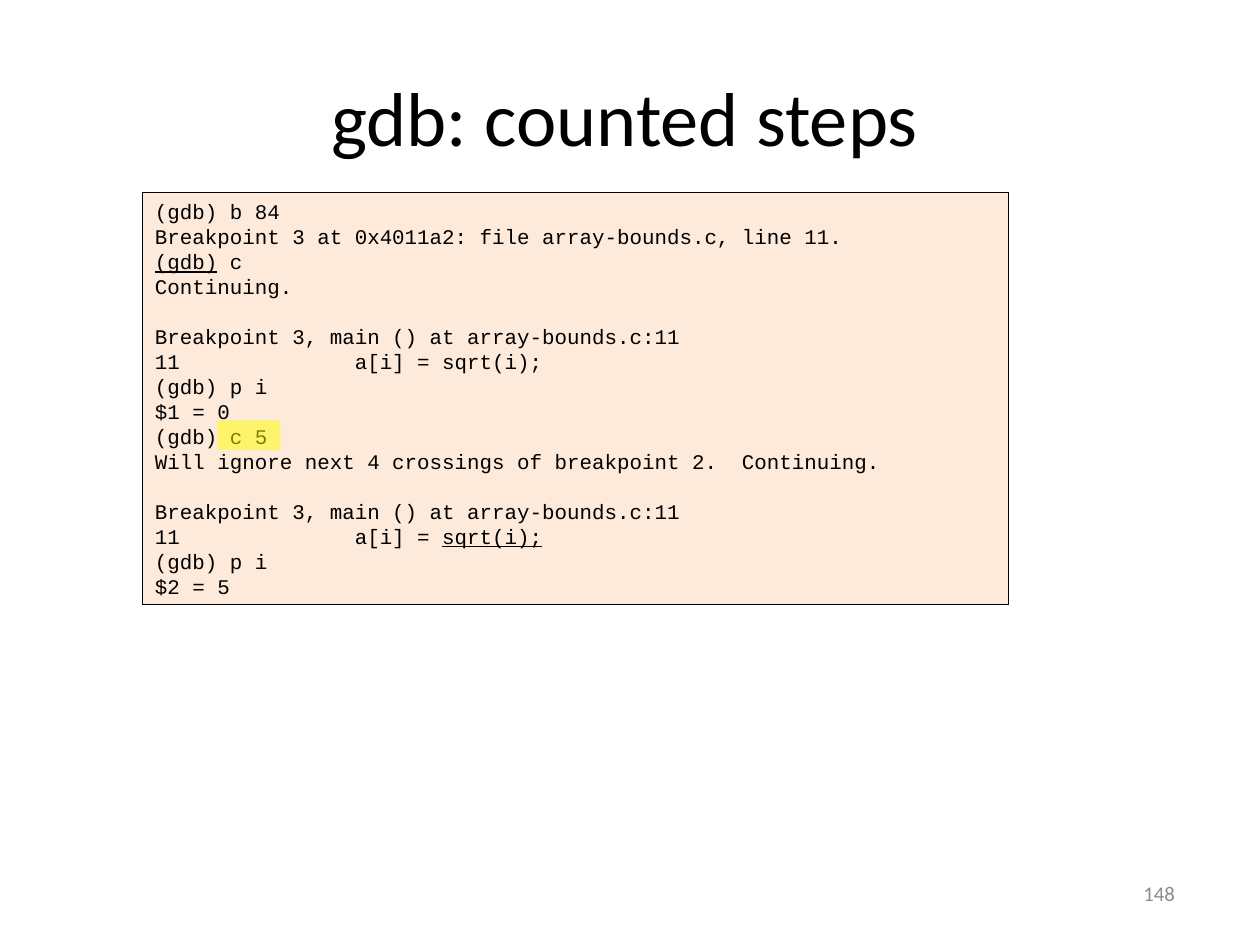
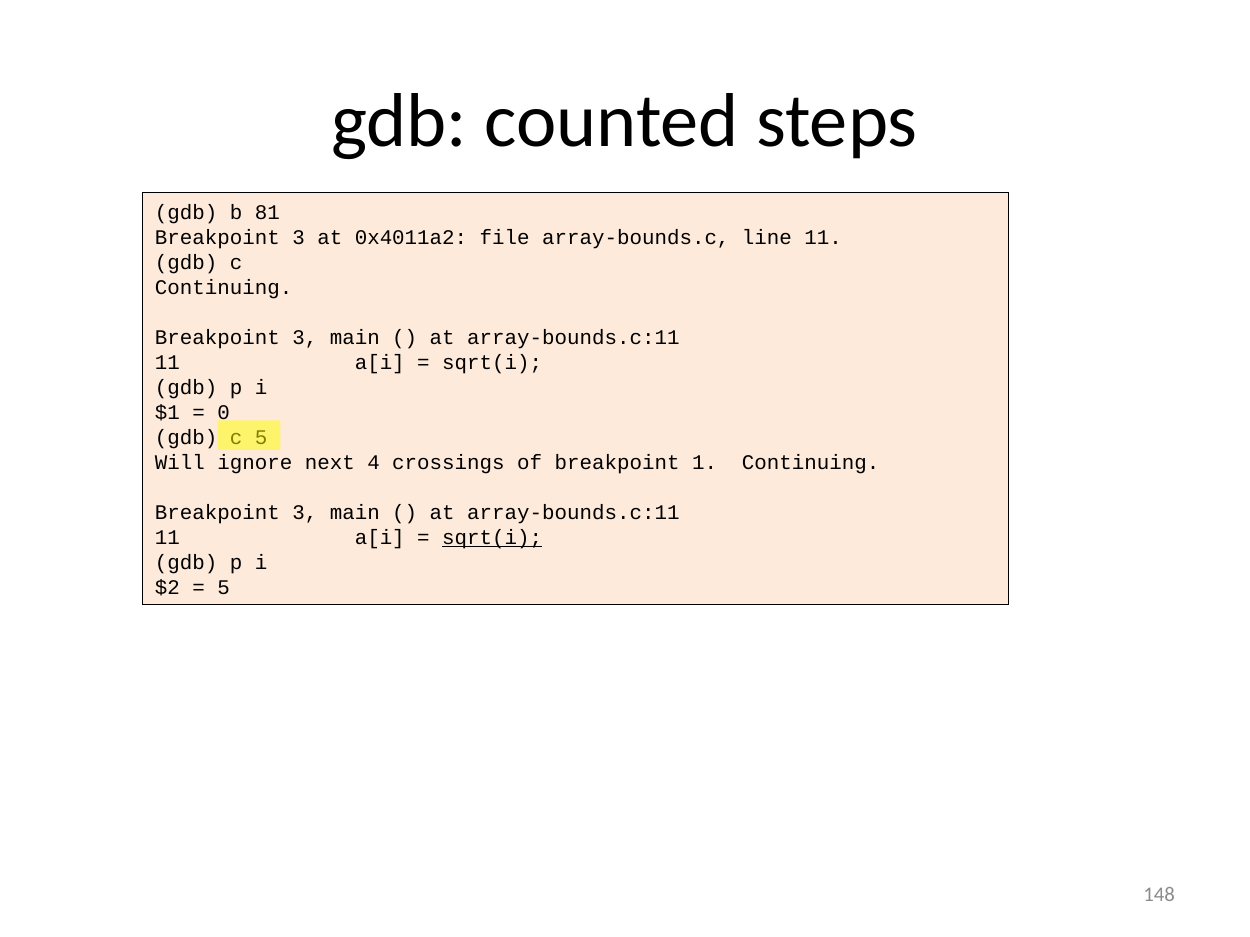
84: 84 -> 81
gdb at (186, 263) underline: present -> none
2: 2 -> 1
